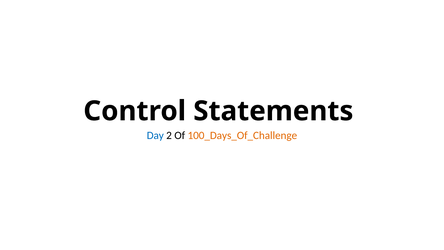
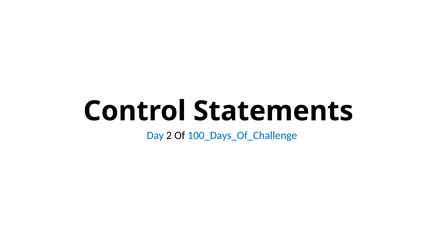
100_Days_Of_Challenge colour: orange -> blue
